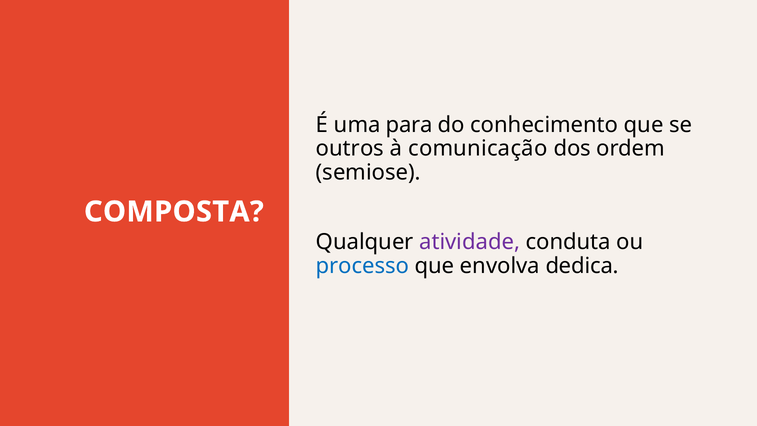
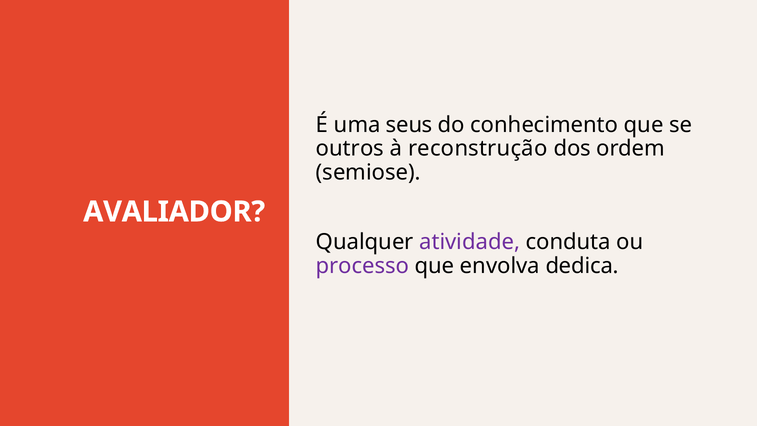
para: para -> seus
comunicação: comunicação -> reconstrução
COMPOSTA: COMPOSTA -> AVALIADOR
processo colour: blue -> purple
